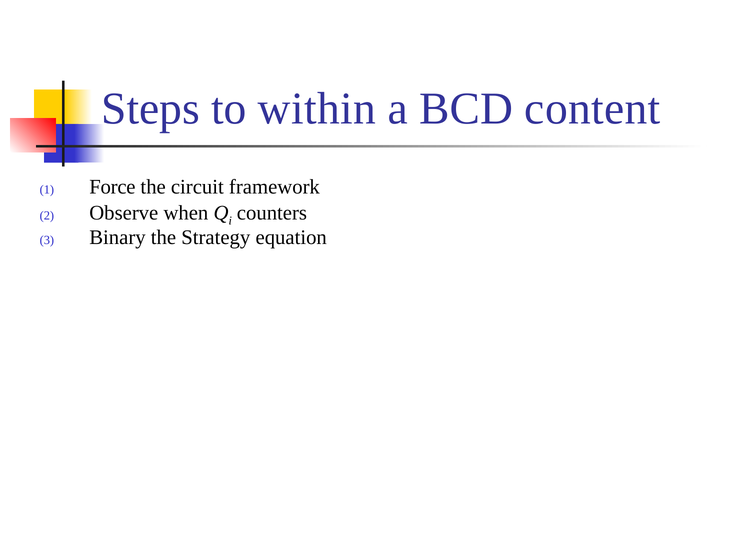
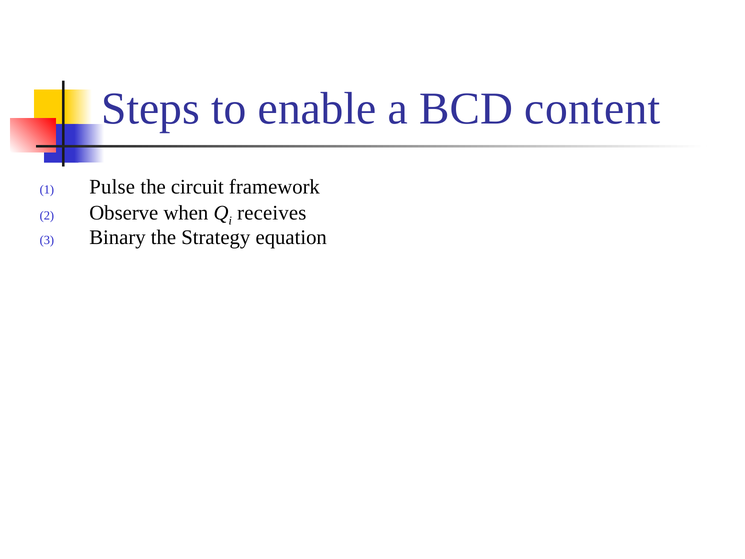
within: within -> enable
Force: Force -> Pulse
counters: counters -> receives
